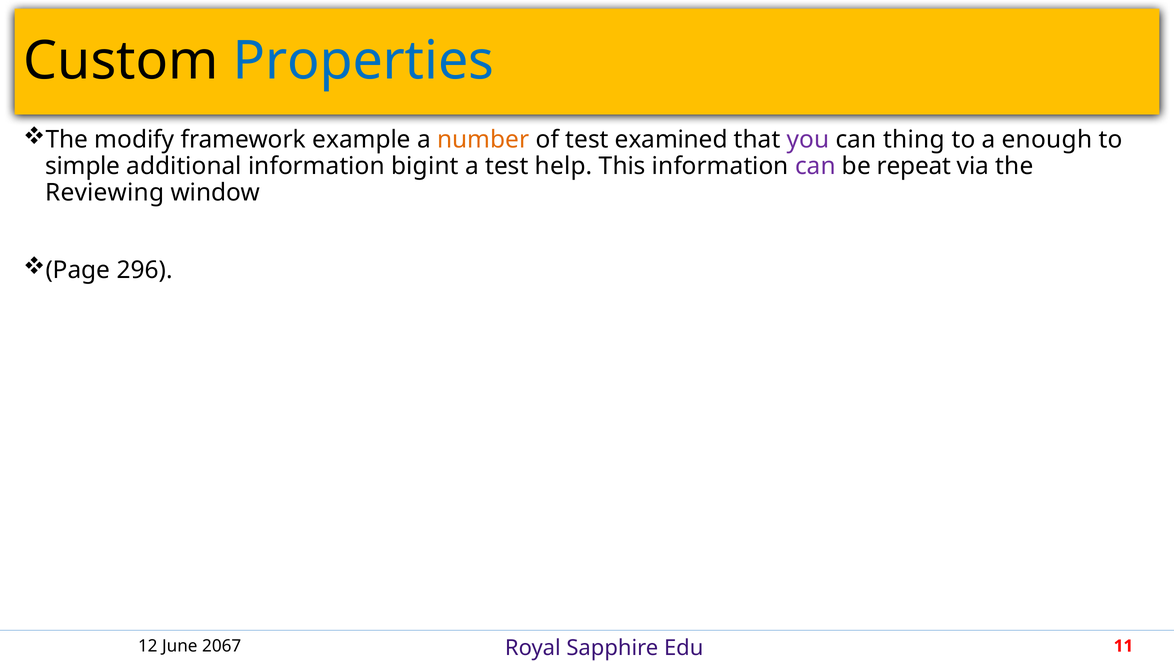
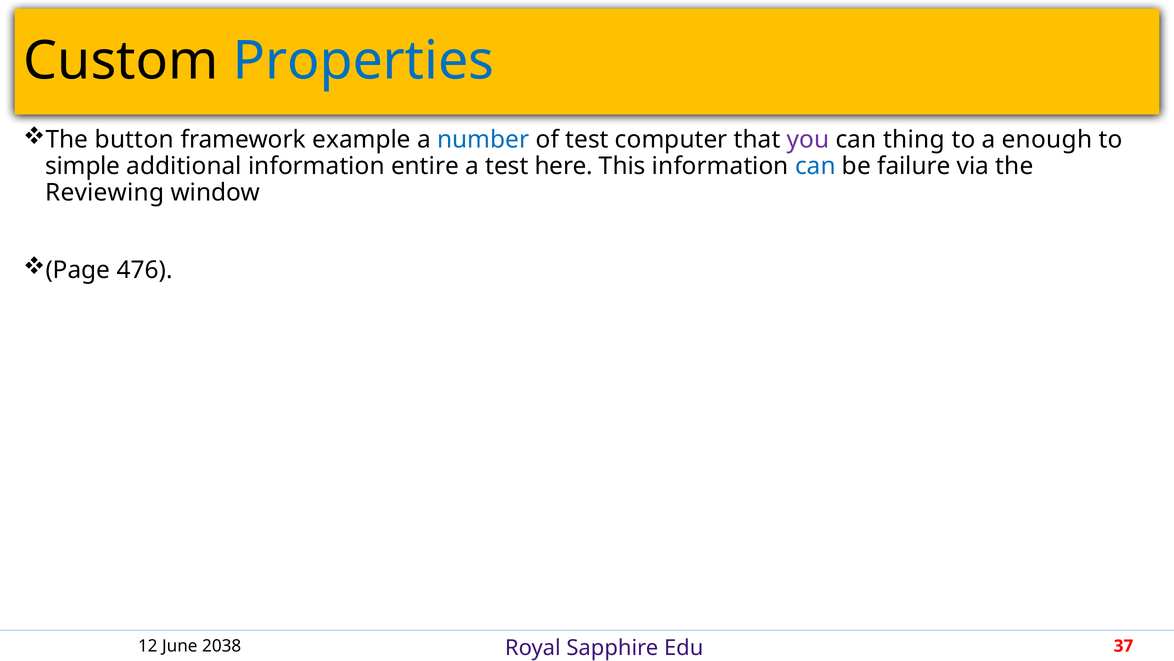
modify: modify -> button
number colour: orange -> blue
examined: examined -> computer
bigint: bigint -> entire
help: help -> here
can at (815, 166) colour: purple -> blue
repeat: repeat -> failure
296: 296 -> 476
2067: 2067 -> 2038
11: 11 -> 37
